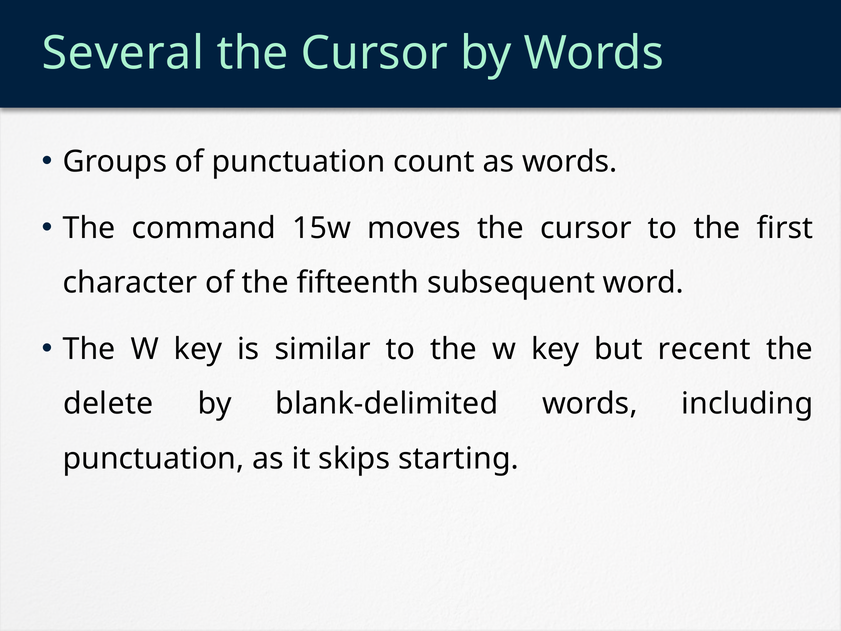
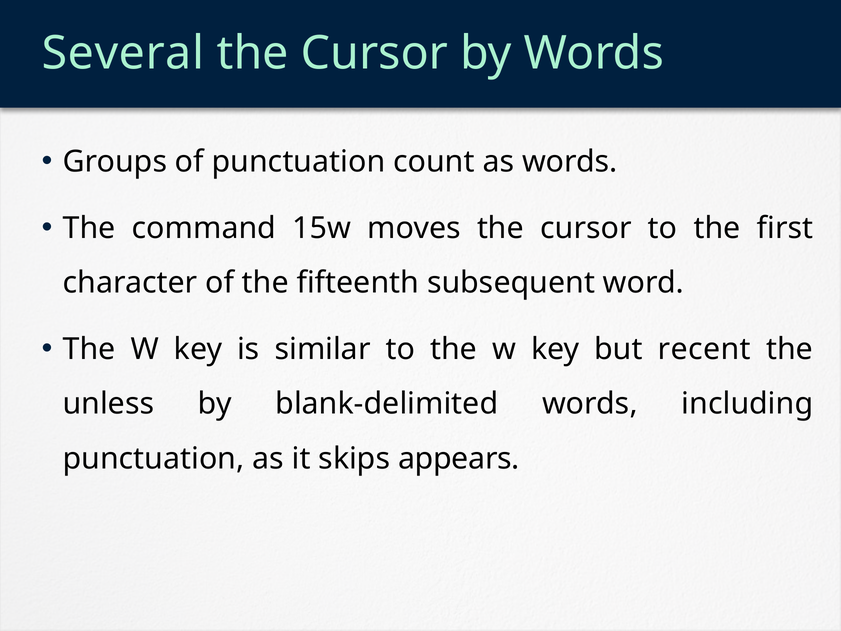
delete: delete -> unless
starting: starting -> appears
